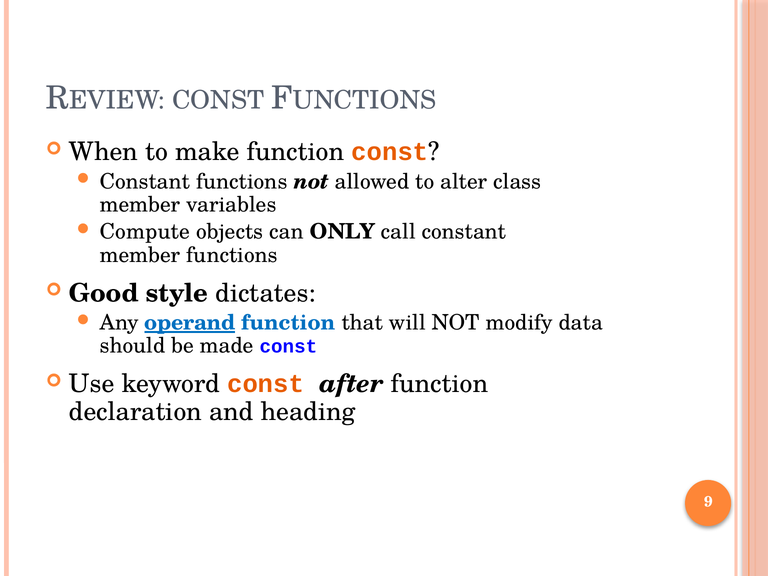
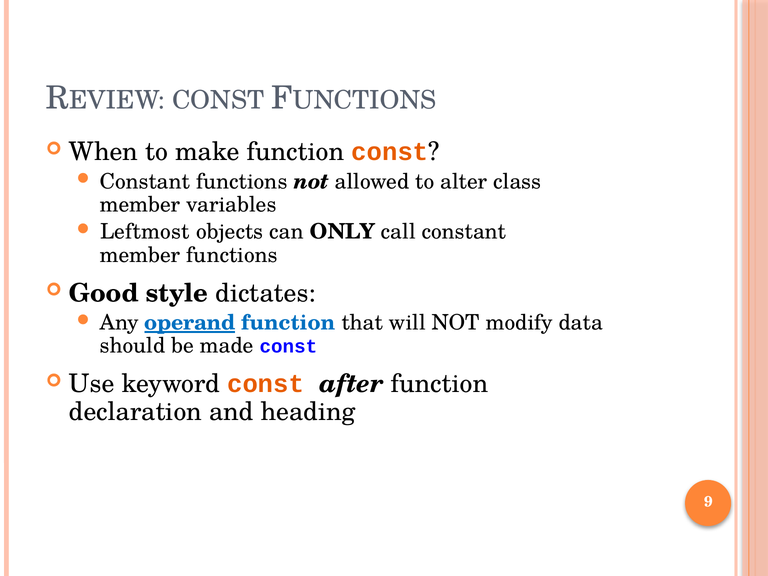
Compute: Compute -> Leftmost
